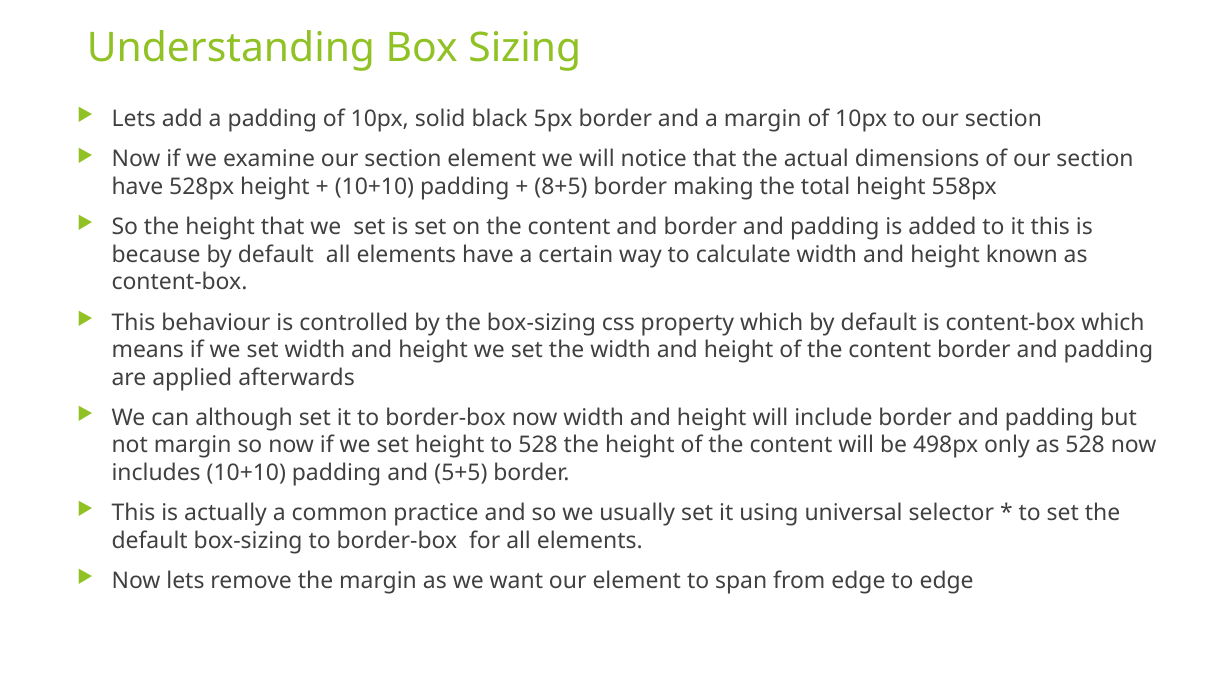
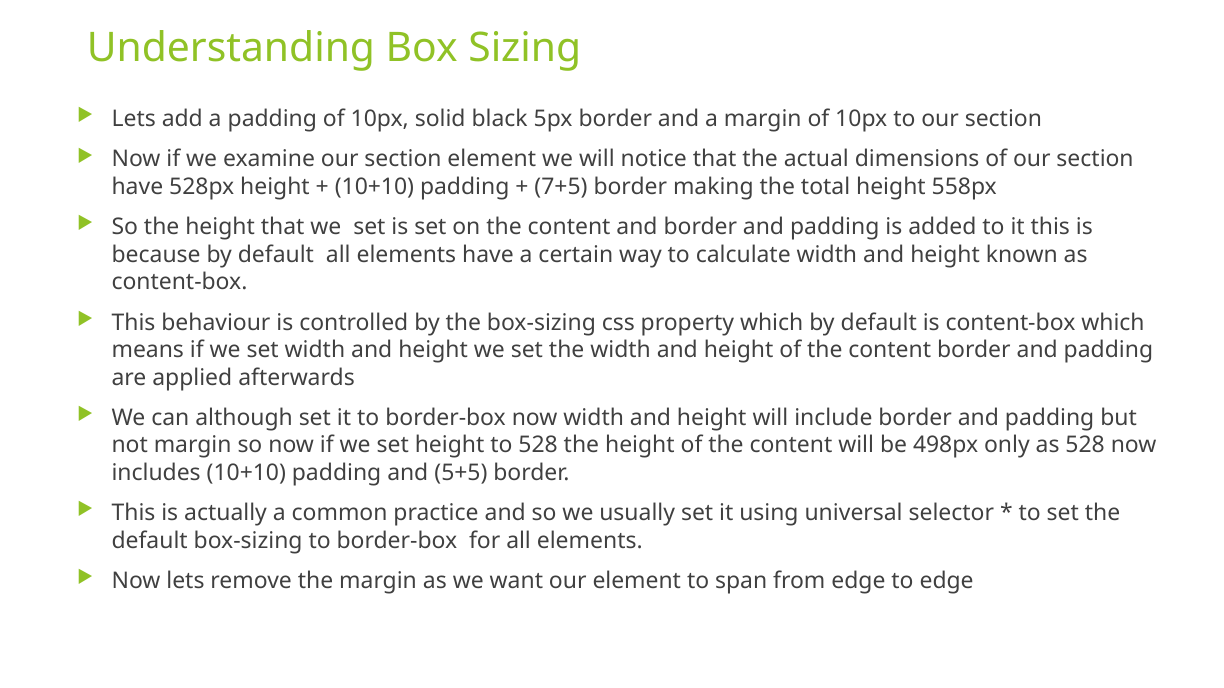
8+5: 8+5 -> 7+5
